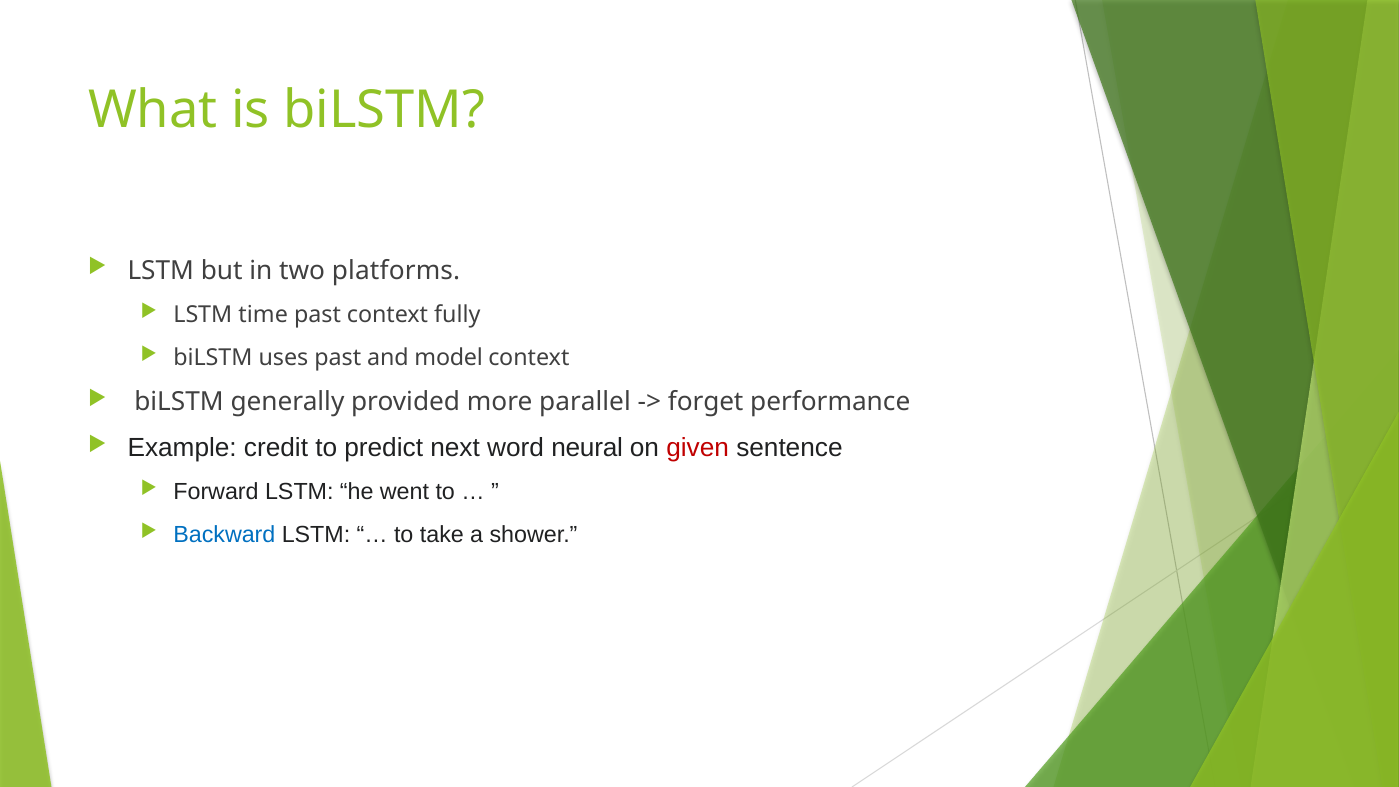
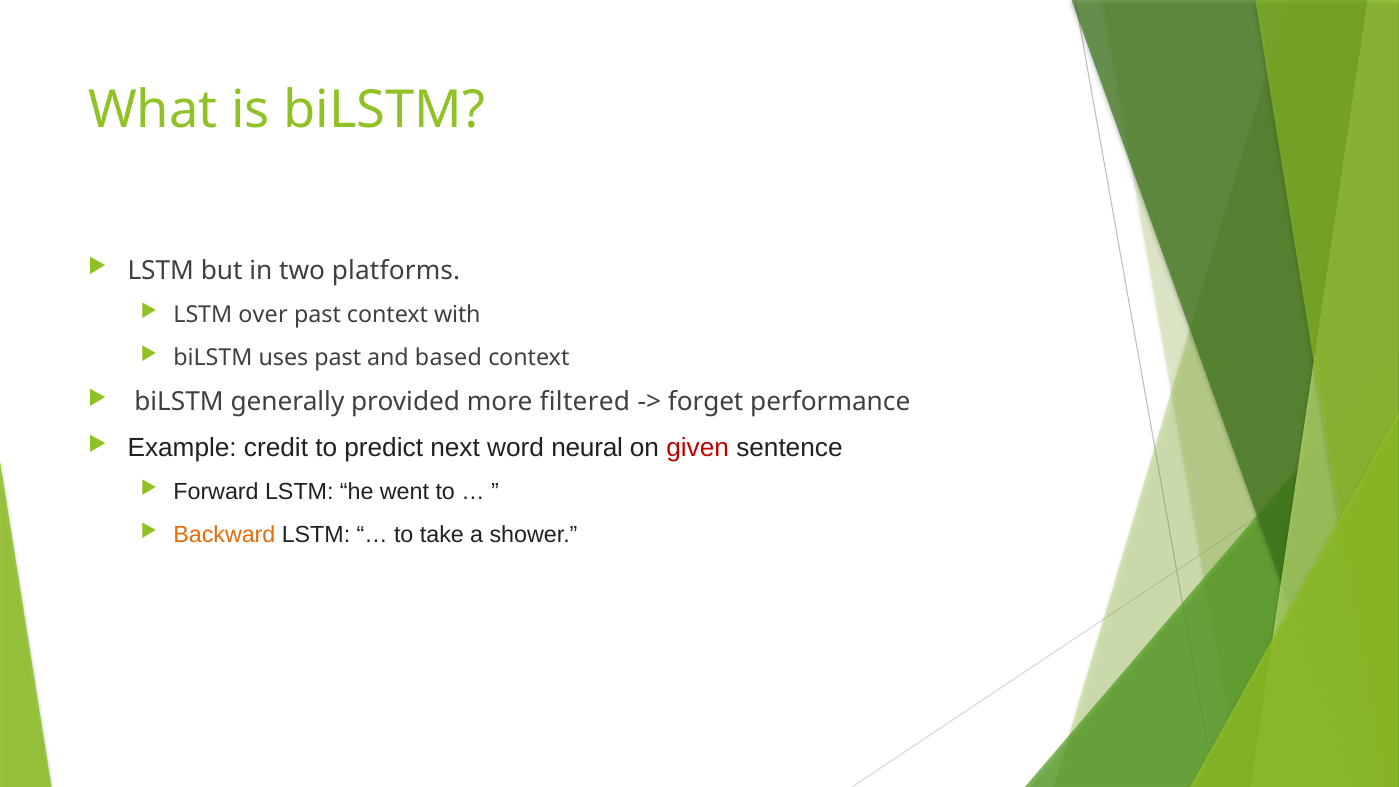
time: time -> over
fully: fully -> with
model: model -> based
parallel: parallel -> filtered
Backward colour: blue -> orange
